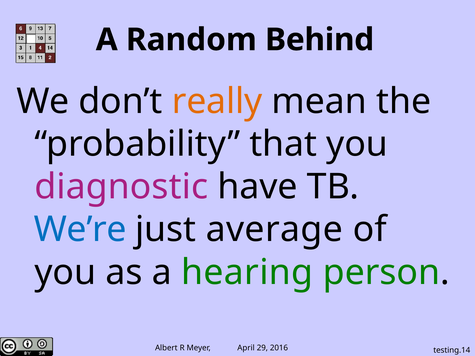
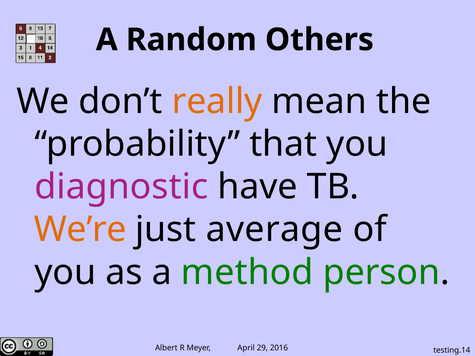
Behind: Behind -> Others
We’re colour: blue -> orange
hearing: hearing -> method
